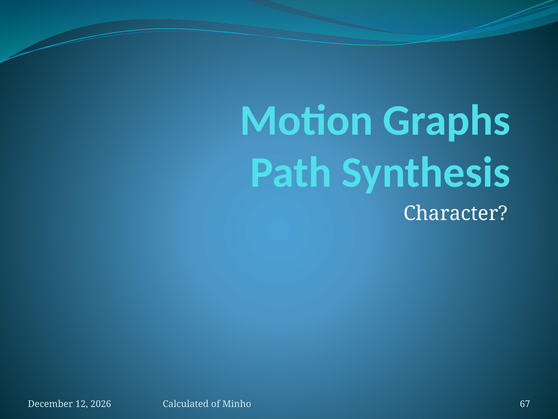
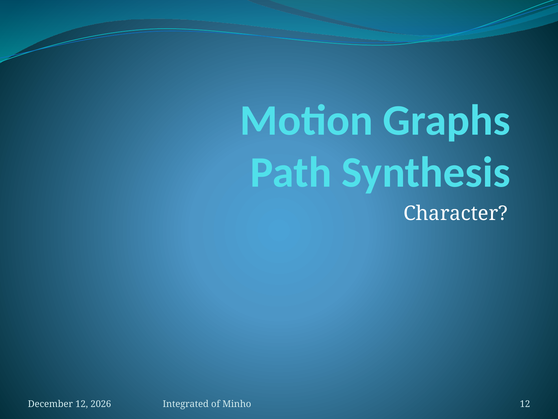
Calculated: Calculated -> Integrated
Minho 67: 67 -> 12
